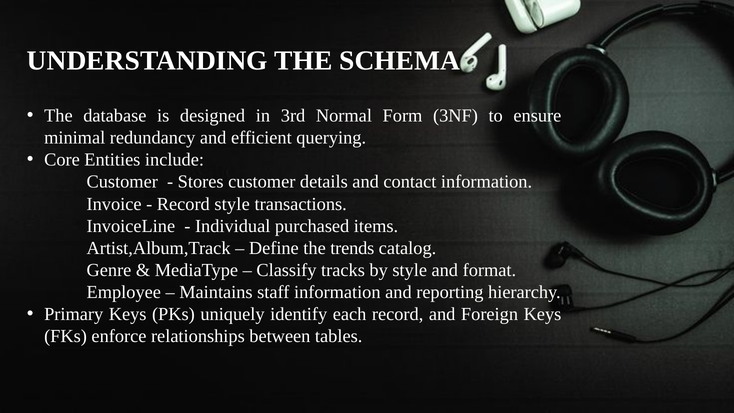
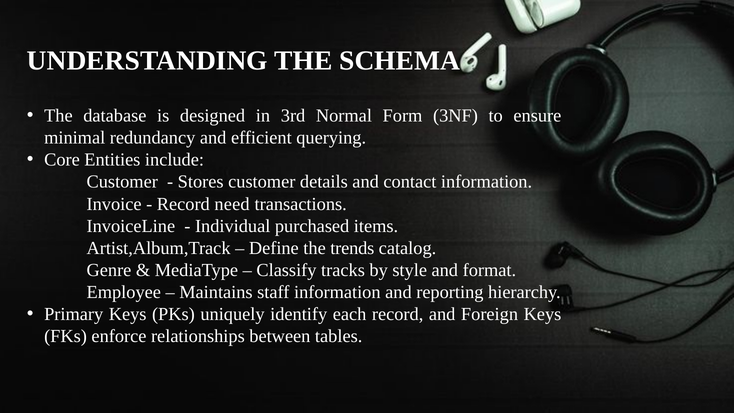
Record style: style -> need
